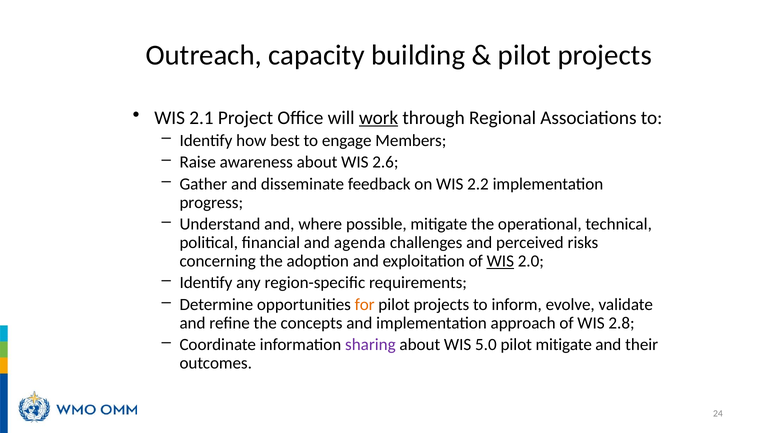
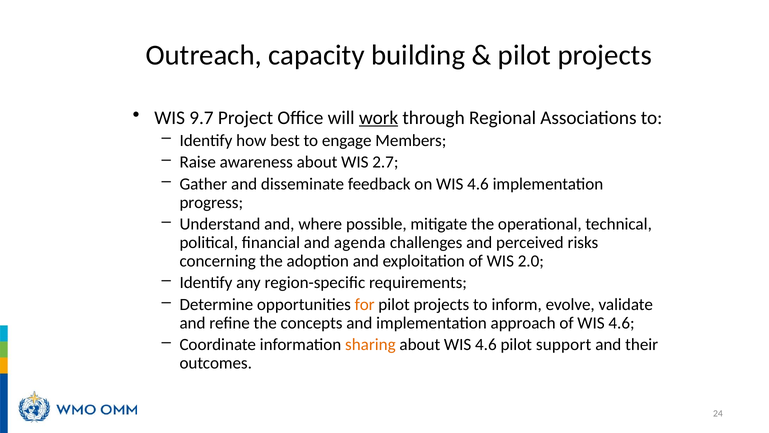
2.1: 2.1 -> 9.7
2.6: 2.6 -> 2.7
on WIS 2.2: 2.2 -> 4.6
WIS at (500, 261) underline: present -> none
of WIS 2.8: 2.8 -> 4.6
sharing colour: purple -> orange
about WIS 5.0: 5.0 -> 4.6
pilot mitigate: mitigate -> support
